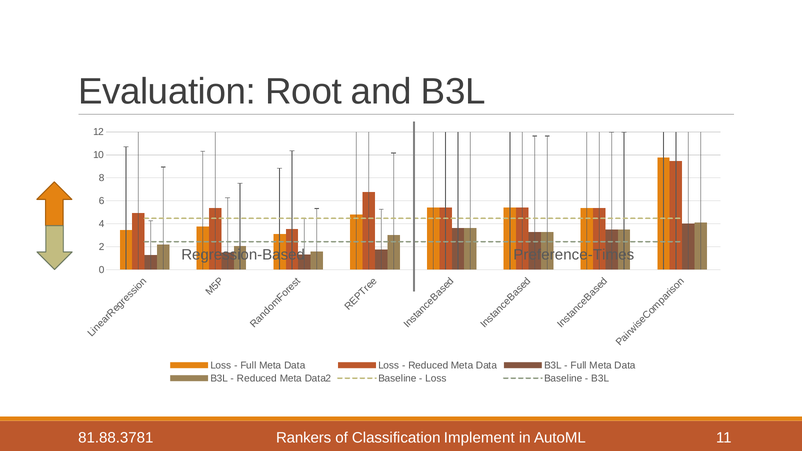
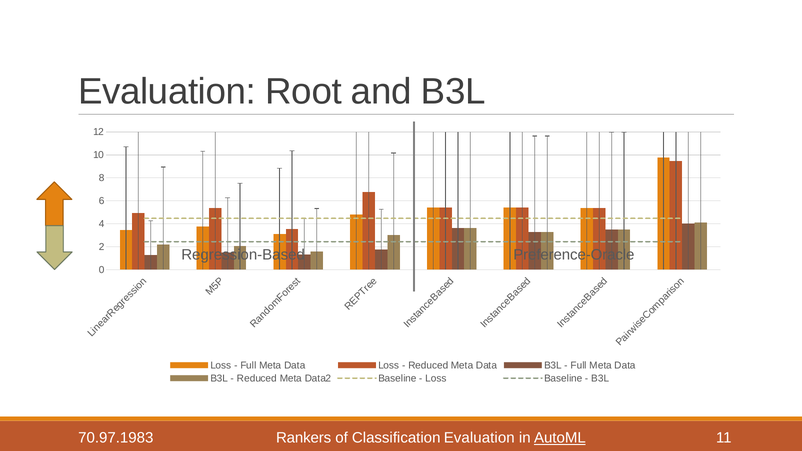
Preference-Times: Preference-Times -> Preference-Oracle
81.88.3781: 81.88.3781 -> 70.97.1983
Classification Implement: Implement -> Evaluation
AutoML underline: none -> present
